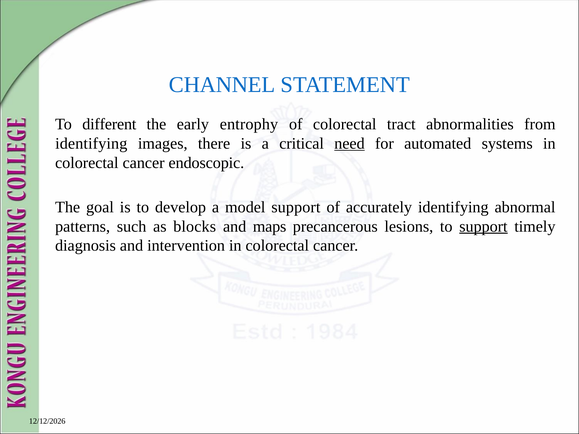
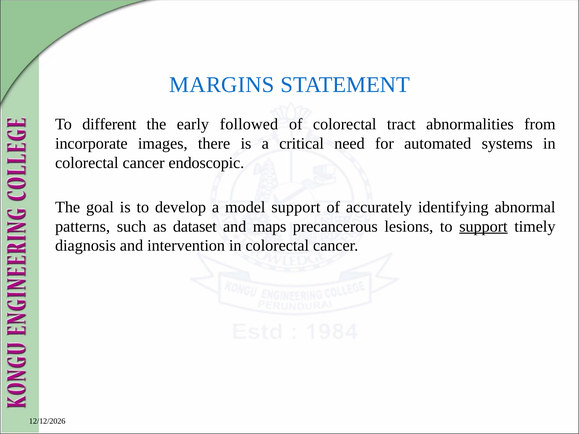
CHANNEL: CHANNEL -> MARGINS
entrophy: entrophy -> followed
identifying at (91, 143): identifying -> incorporate
need underline: present -> none
blocks: blocks -> dataset
